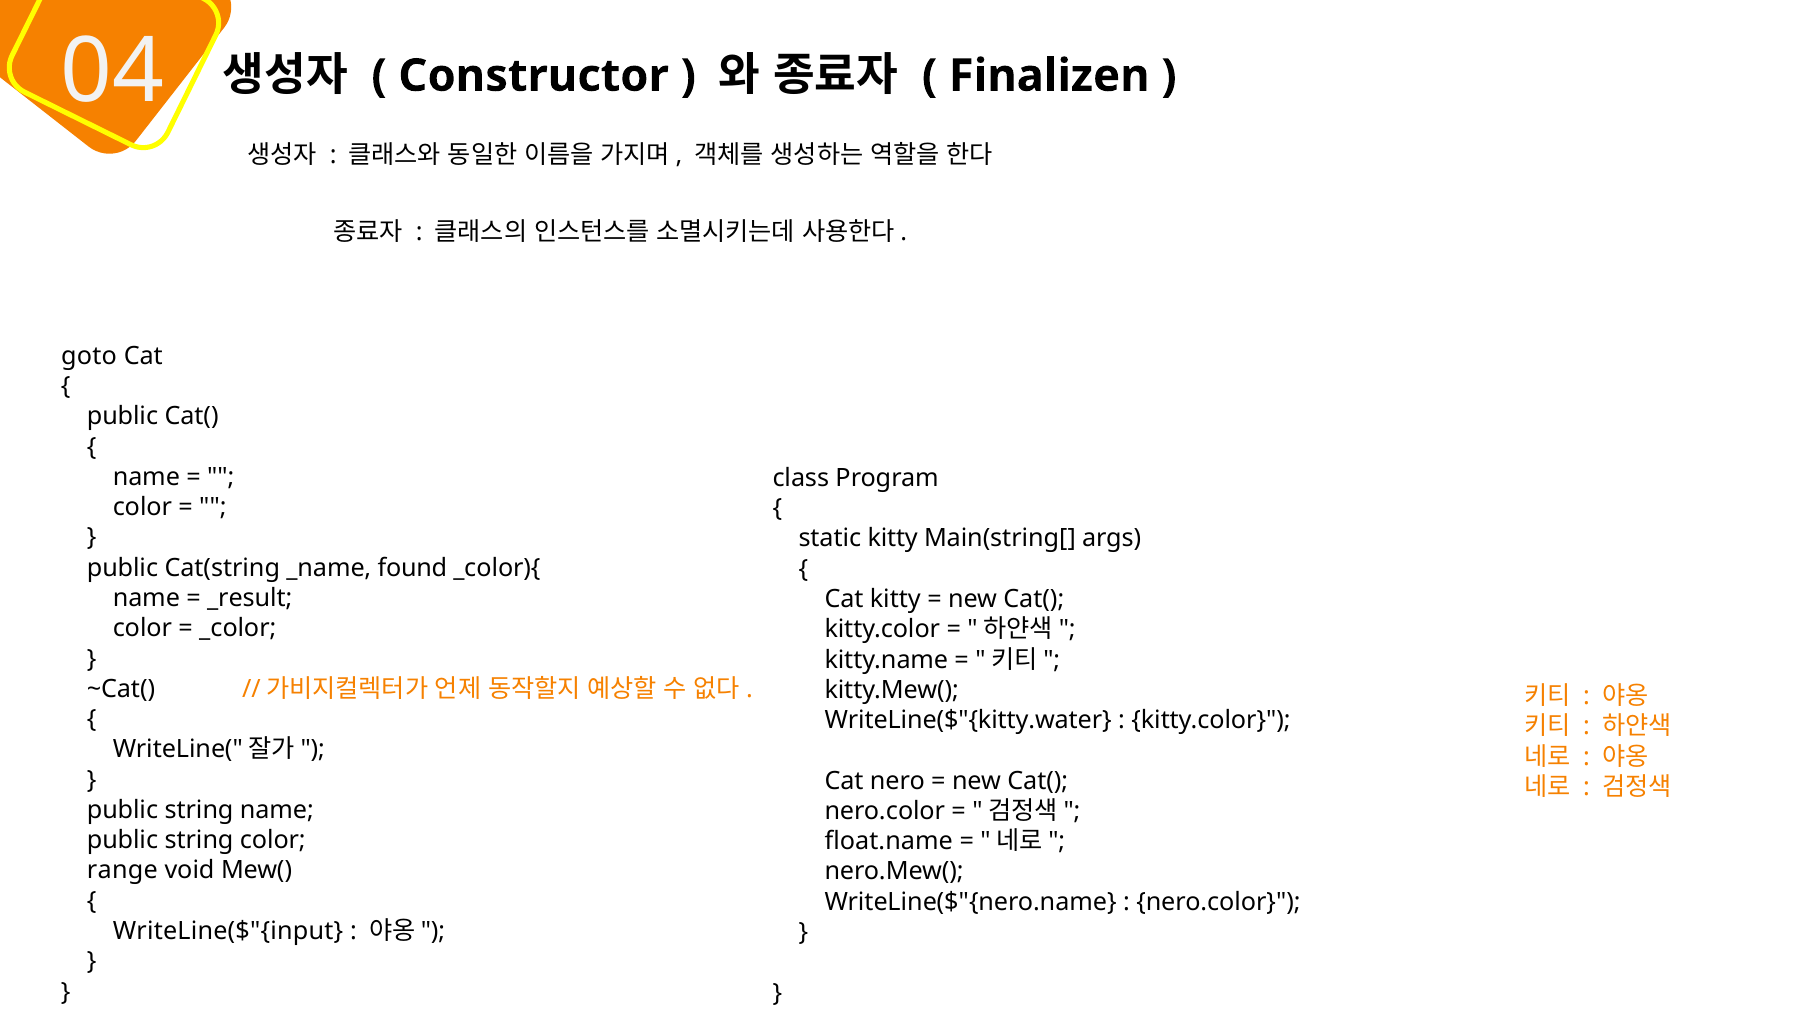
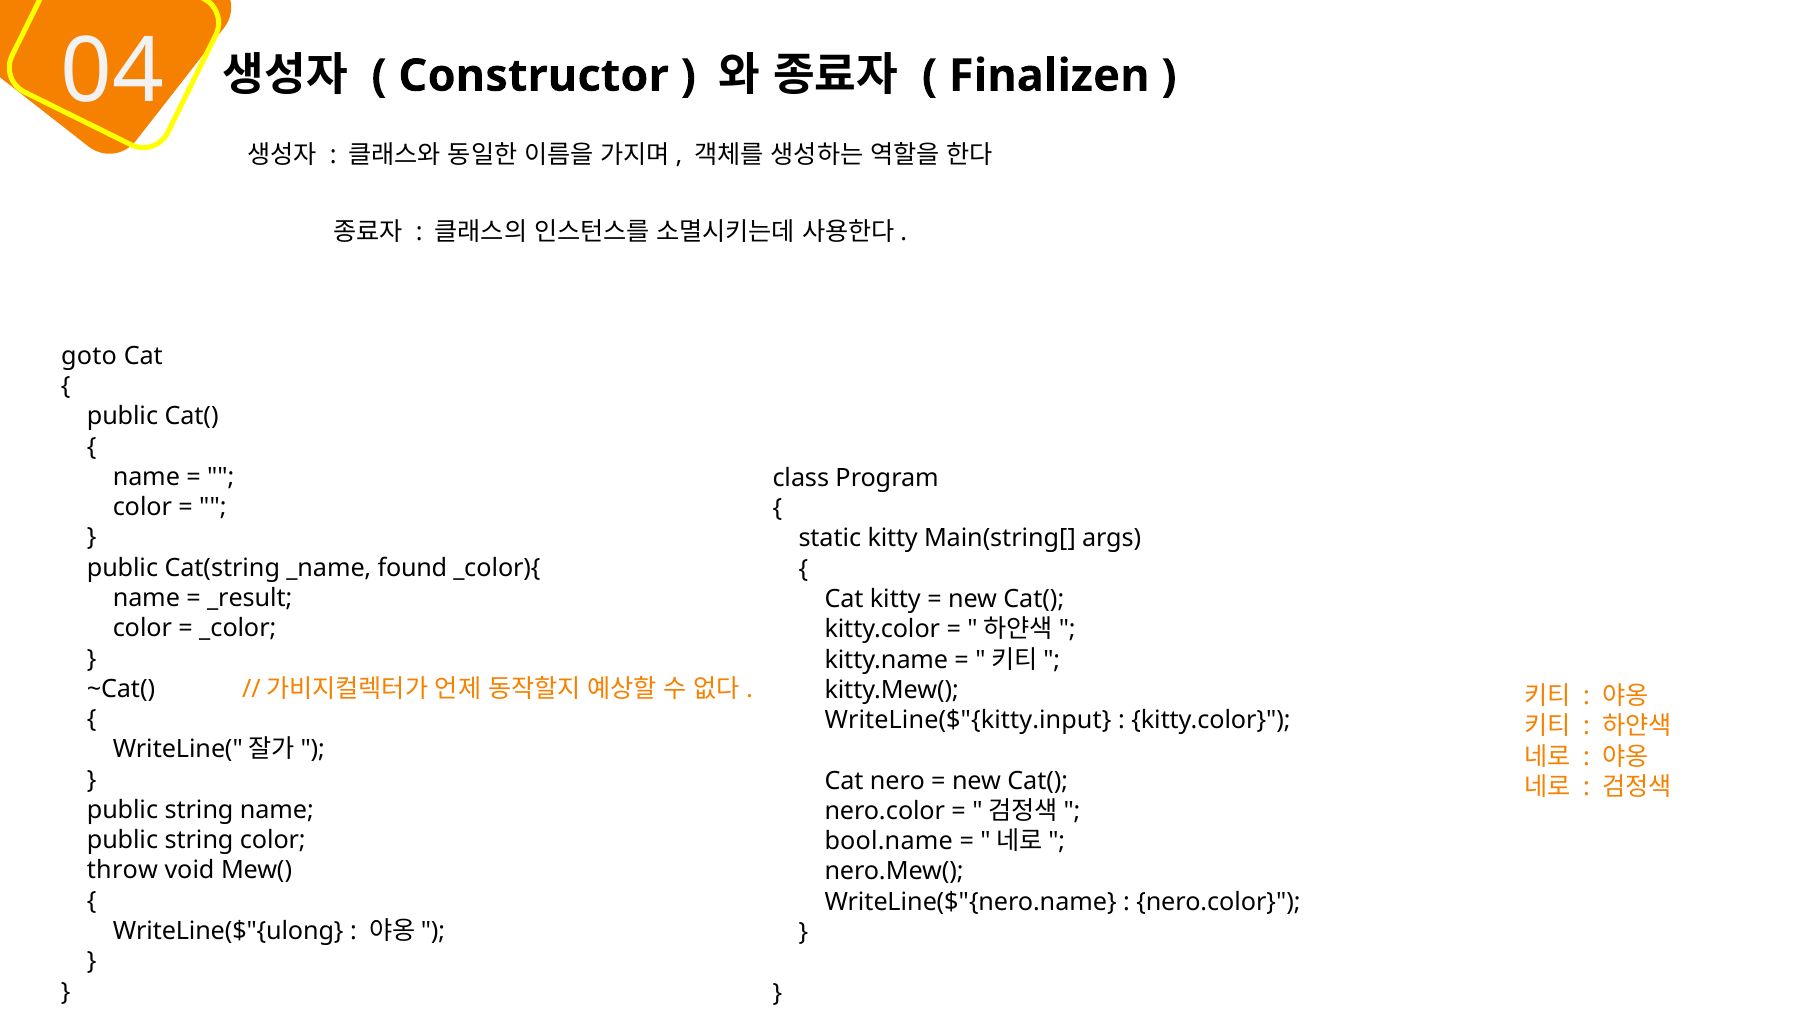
WriteLine($"{kitty.water: WriteLine($"{kitty.water -> WriteLine($"{kitty.input
float.name: float.name -> bool.name
range: range -> throw
WriteLine($"{input: WriteLine($"{input -> WriteLine($"{ulong
